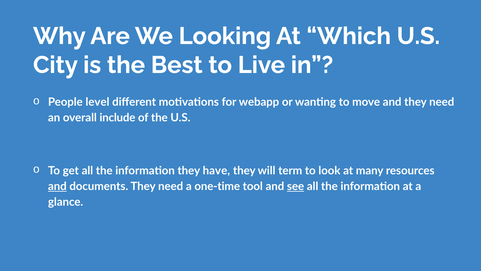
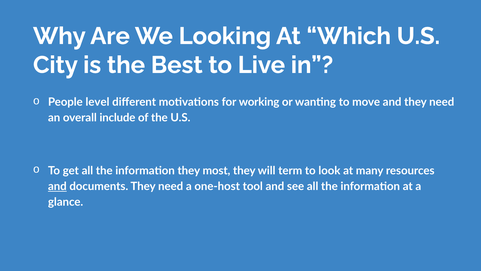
webapp: webapp -> working
have: have -> most
one-time: one-time -> one-host
see underline: present -> none
